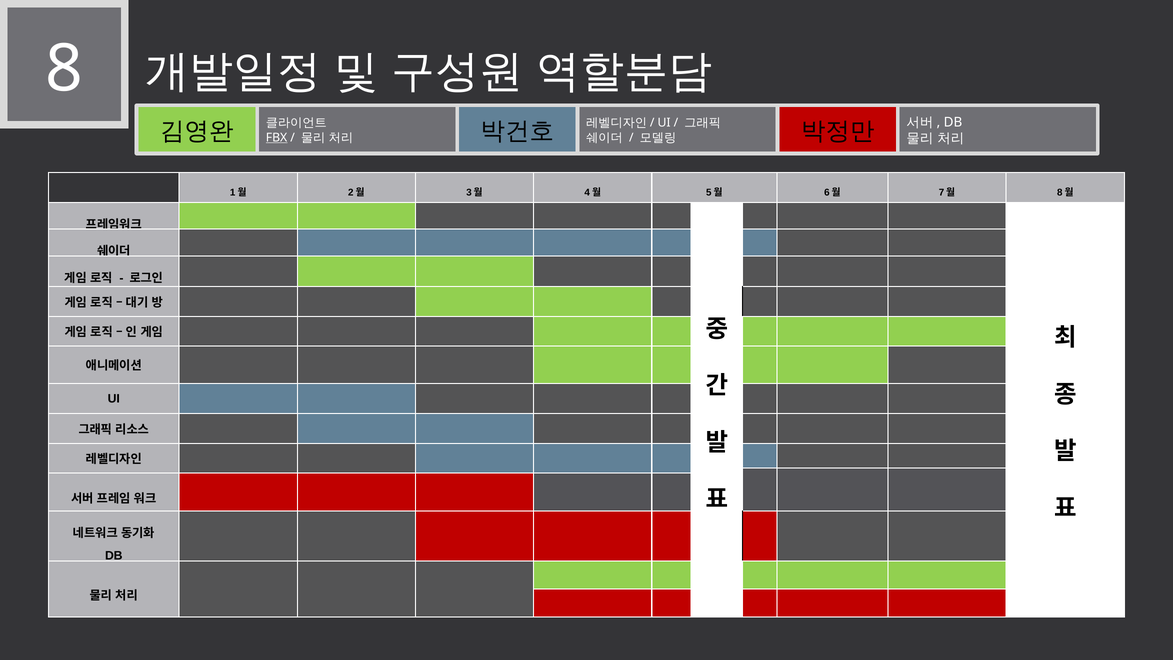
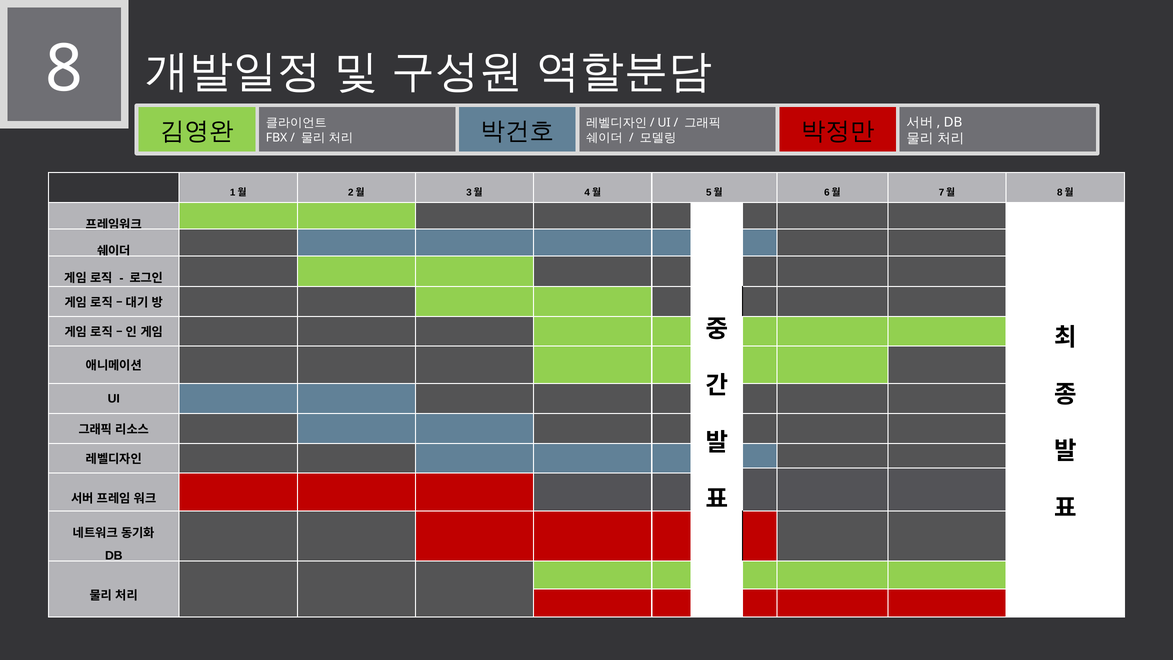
FBX underline: present -> none
